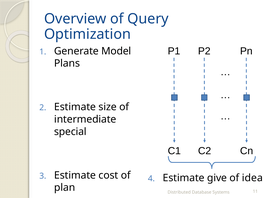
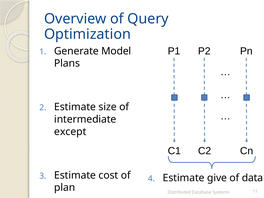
special: special -> except
idea: idea -> data
